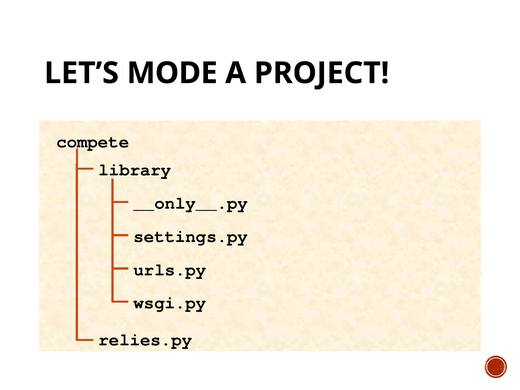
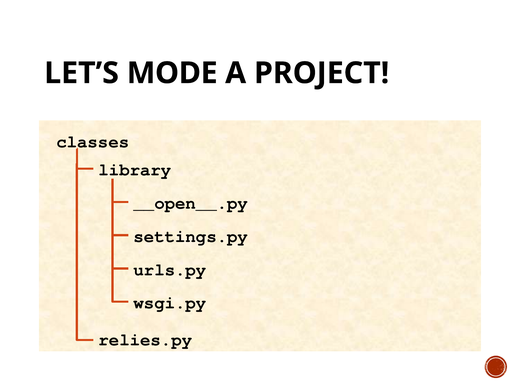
compete: compete -> classes
__only__.py: __only__.py -> __open__.py
